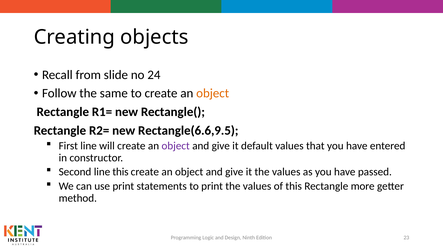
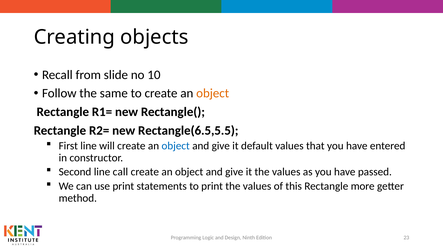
24: 24 -> 10
Rectangle(6.6,9.5: Rectangle(6.6,9.5 -> Rectangle(6.5,5.5
object at (176, 146) colour: purple -> blue
line this: this -> call
